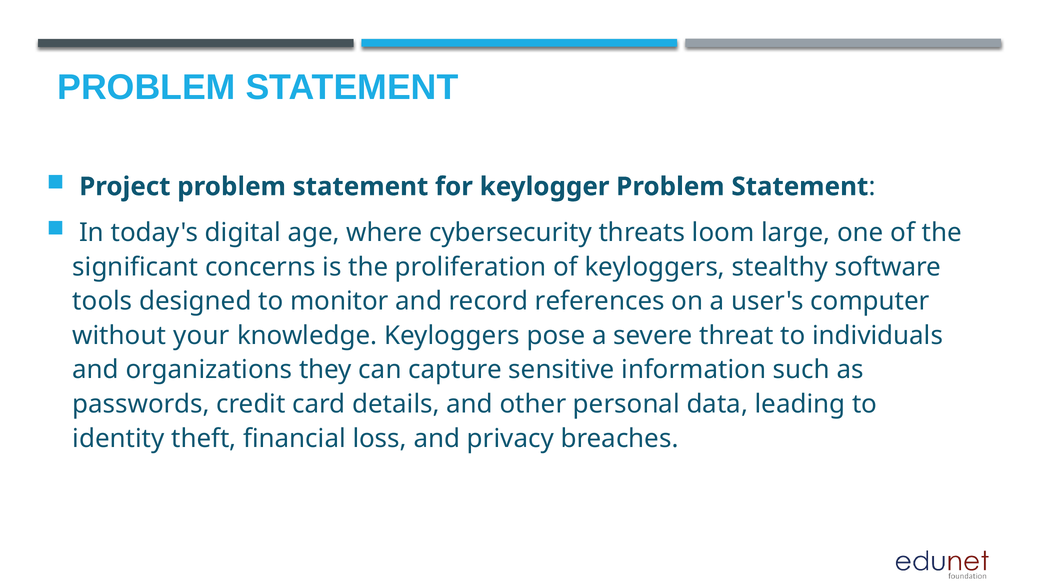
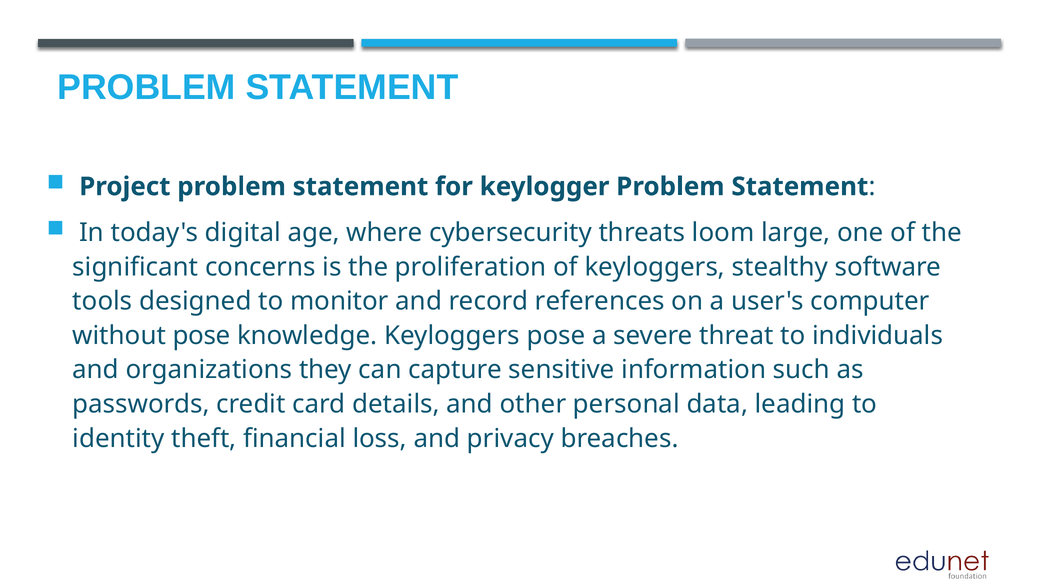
without your: your -> pose
